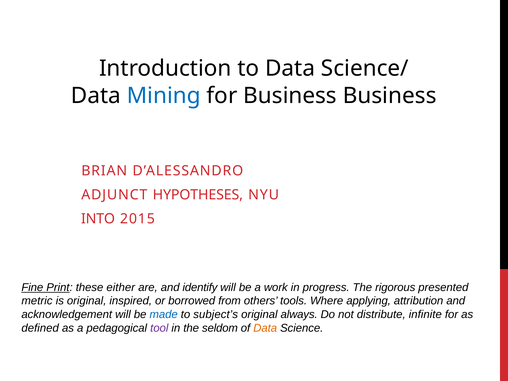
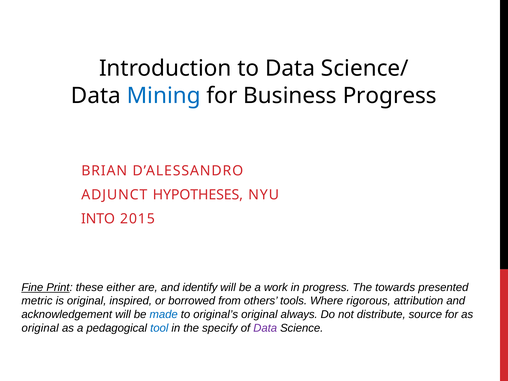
Business Business: Business -> Progress
rigorous: rigorous -> towards
applying: applying -> rigorous
subject’s: subject’s -> original’s
infinite: infinite -> source
defined at (40, 328): defined -> original
tool colour: purple -> blue
seldom: seldom -> specify
Data at (265, 328) colour: orange -> purple
